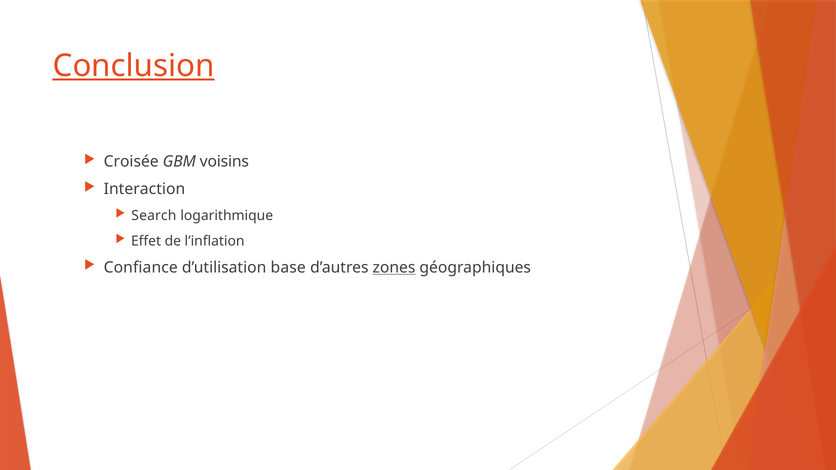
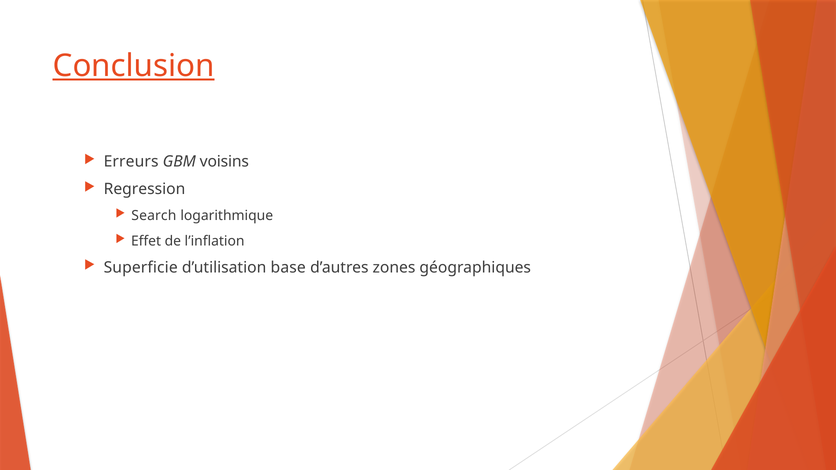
Croisée: Croisée -> Erreurs
Interaction: Interaction -> Regression
Confiance: Confiance -> Superficie
zones underline: present -> none
